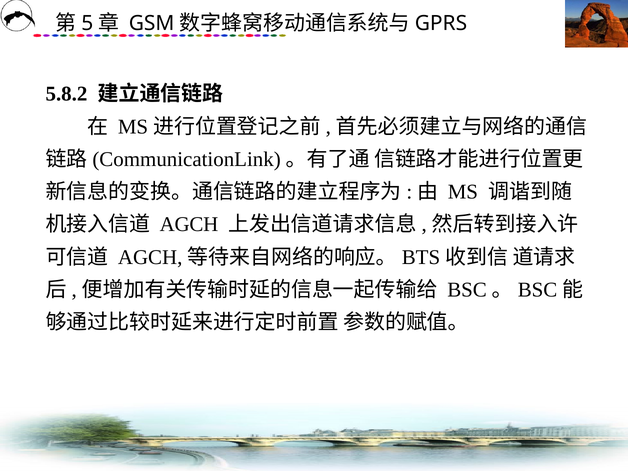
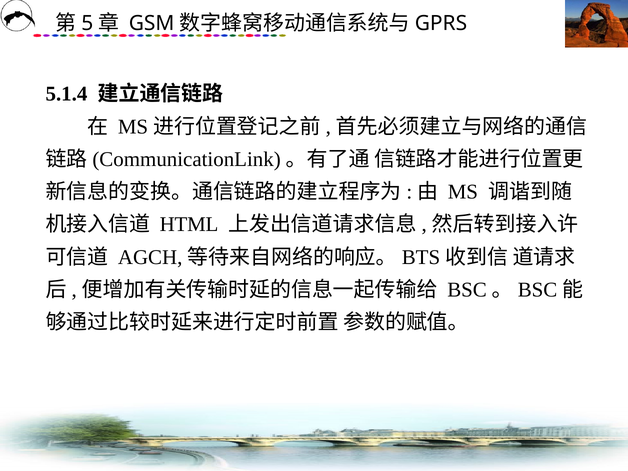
5.8.2: 5.8.2 -> 5.1.4
AGCH: AGCH -> HTML
